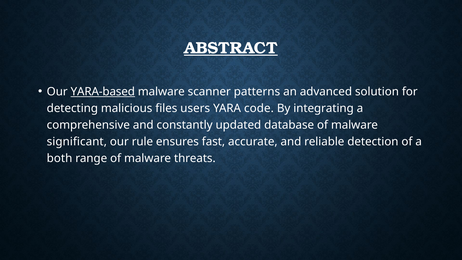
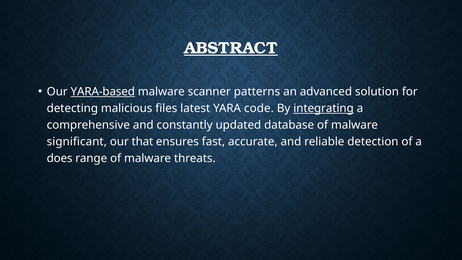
users: users -> latest
integrating underline: none -> present
rule: rule -> that
both: both -> does
